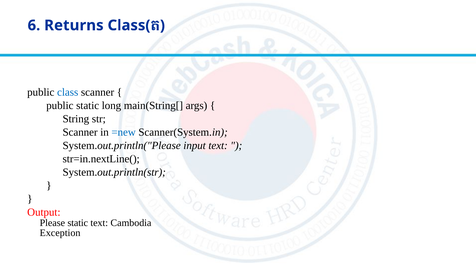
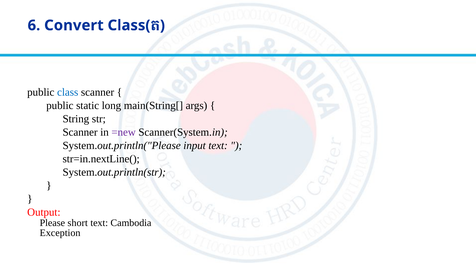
Returns: Returns -> Convert
=new colour: blue -> purple
Please static: static -> short
